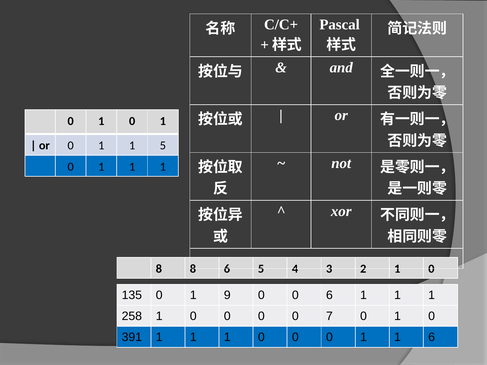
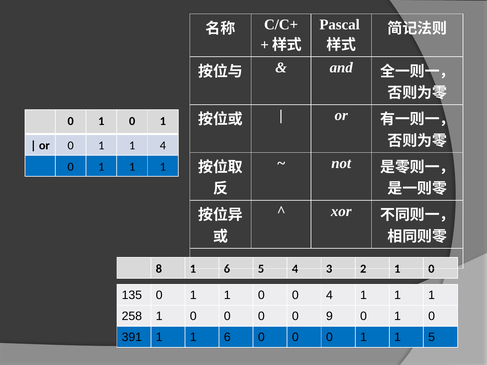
1 5: 5 -> 4
8 8: 8 -> 1
135 0 1 9: 9 -> 1
0 6: 6 -> 4
7: 7 -> 9
391 1 1 1: 1 -> 6
1 6: 6 -> 5
